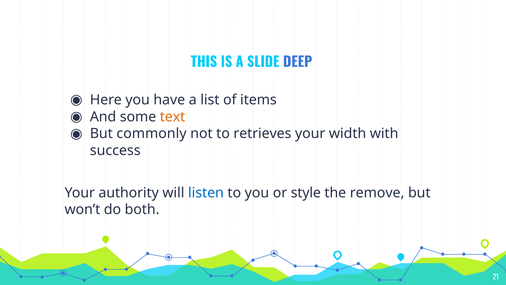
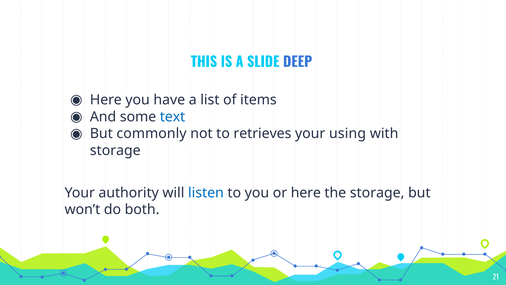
text colour: orange -> blue
width: width -> using
success at (115, 150): success -> storage
or style: style -> here
the remove: remove -> storage
